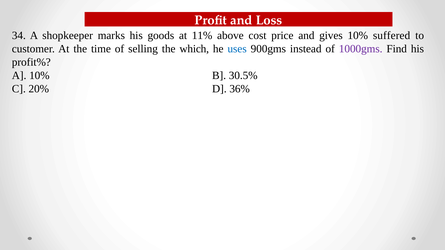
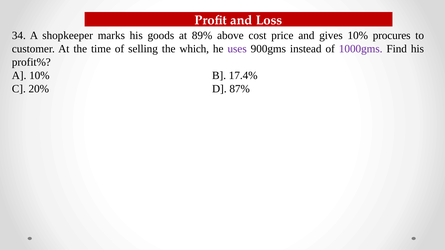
11%: 11% -> 89%
suffered: suffered -> procures
uses colour: blue -> purple
30.5%: 30.5% -> 17.4%
36%: 36% -> 87%
